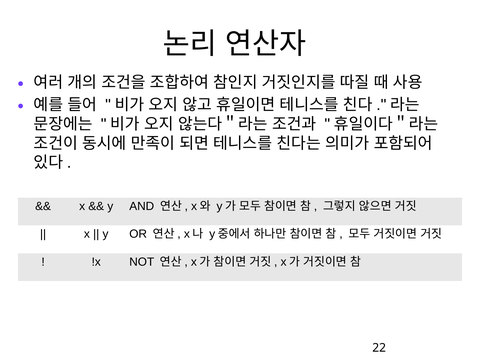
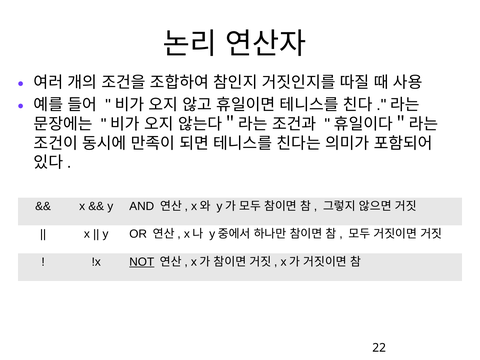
NOT underline: none -> present
